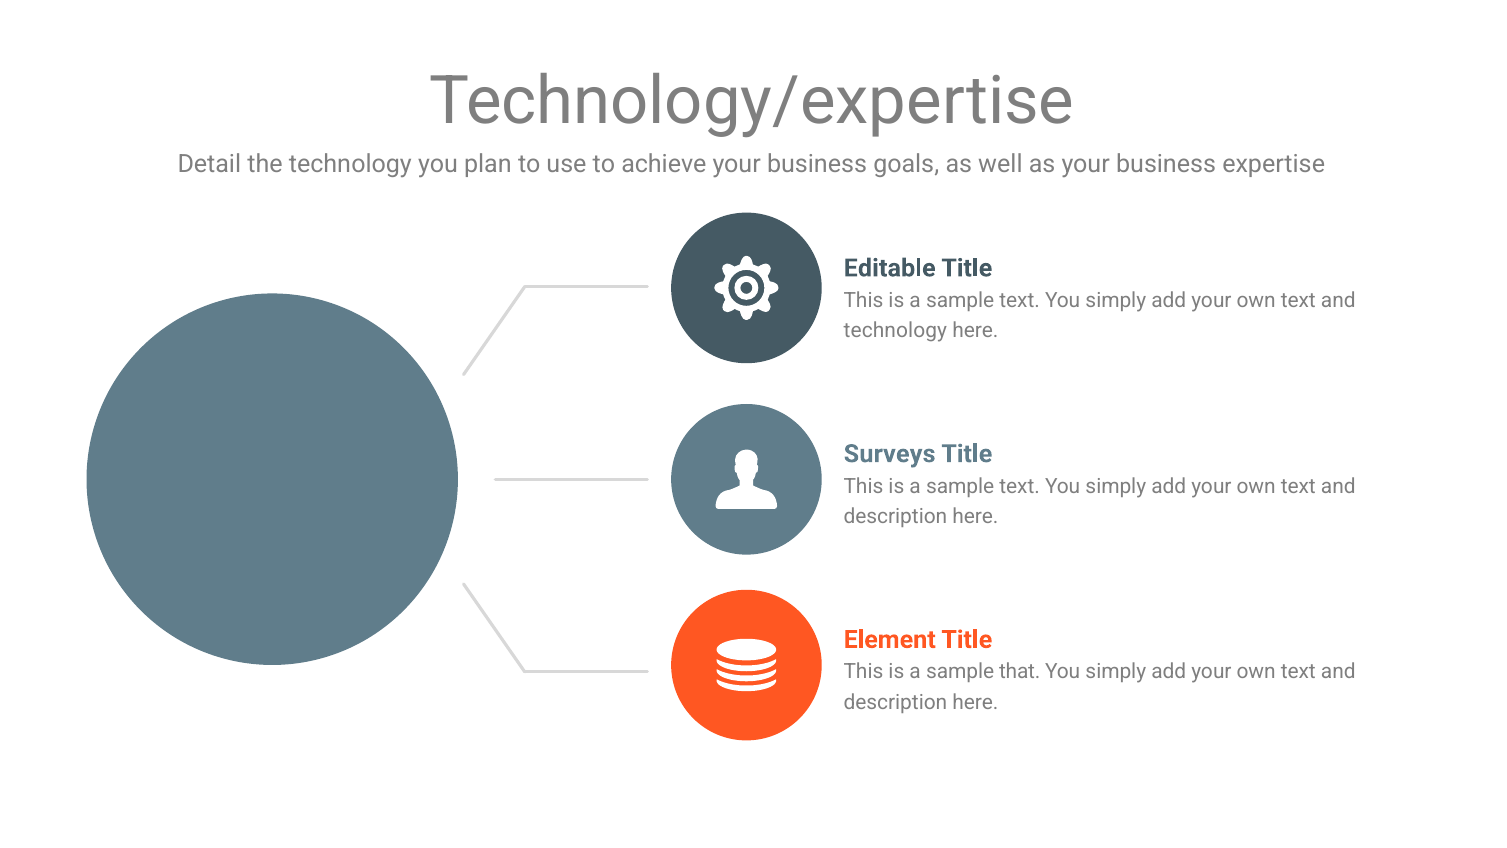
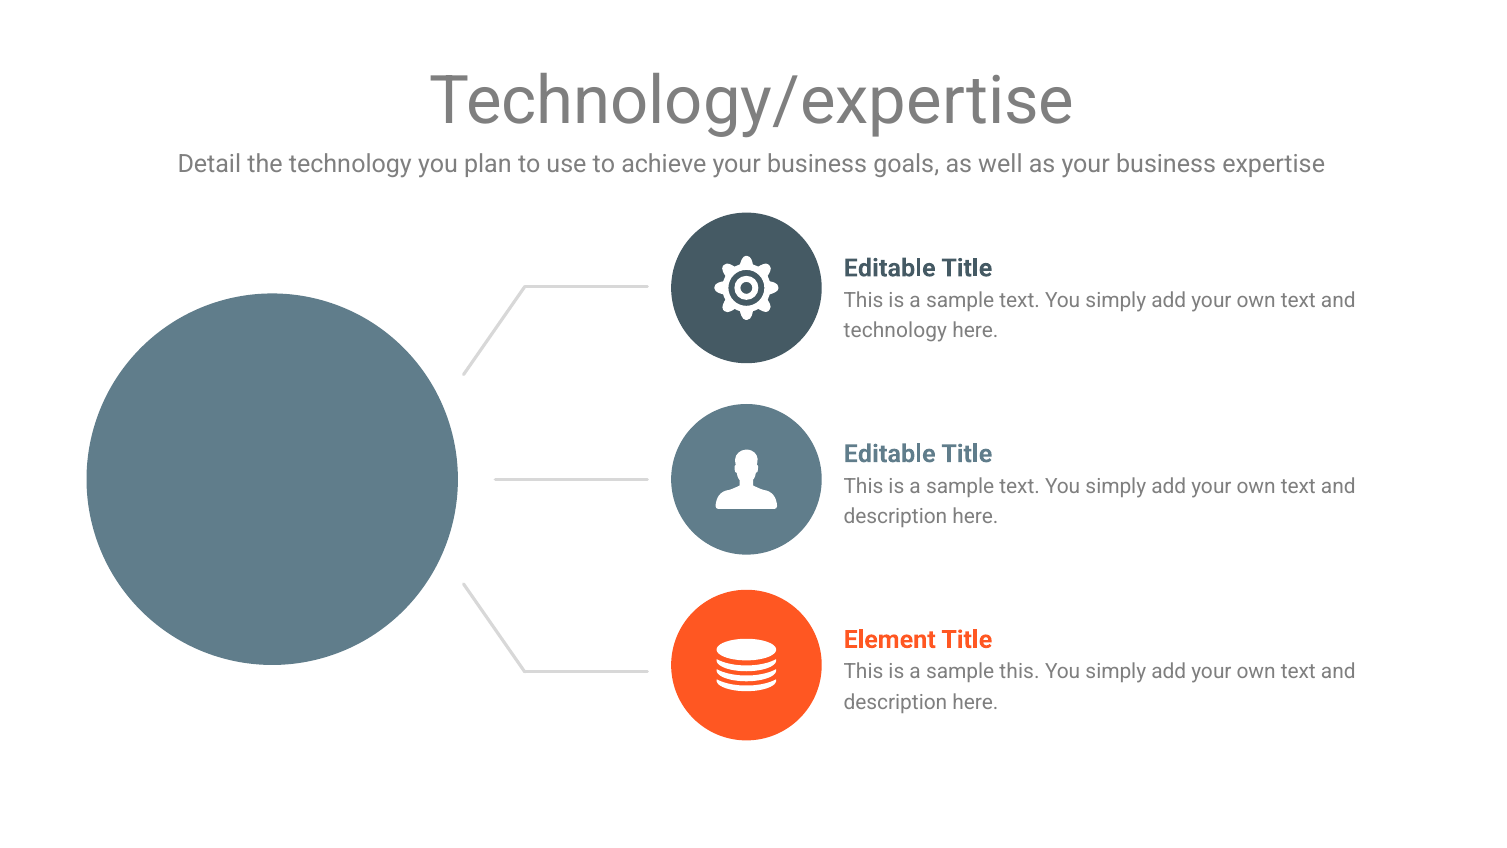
Surveys at (890, 454): Surveys -> Editable
sample that: that -> this
